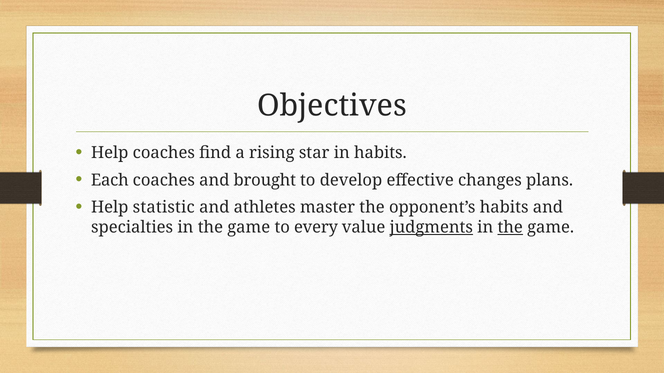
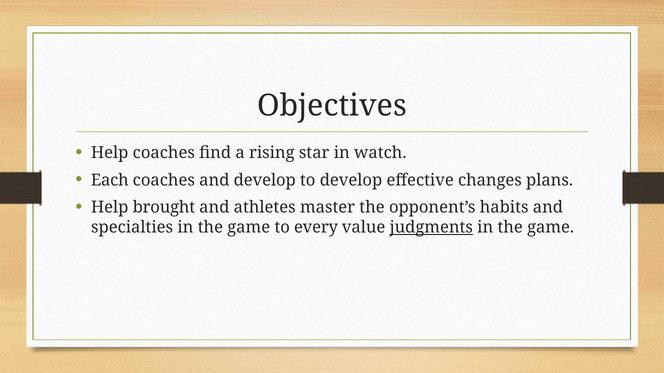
in habits: habits -> watch
and brought: brought -> develop
statistic: statistic -> brought
the at (510, 228) underline: present -> none
